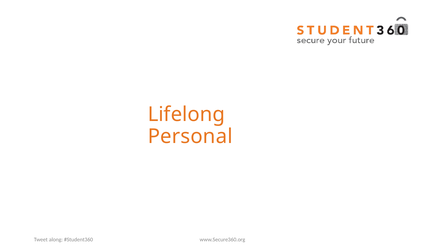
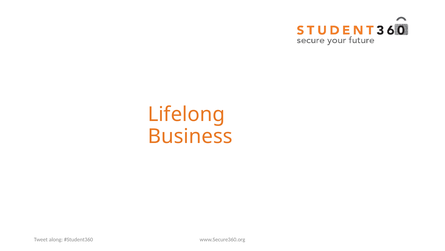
Personal: Personal -> Business
